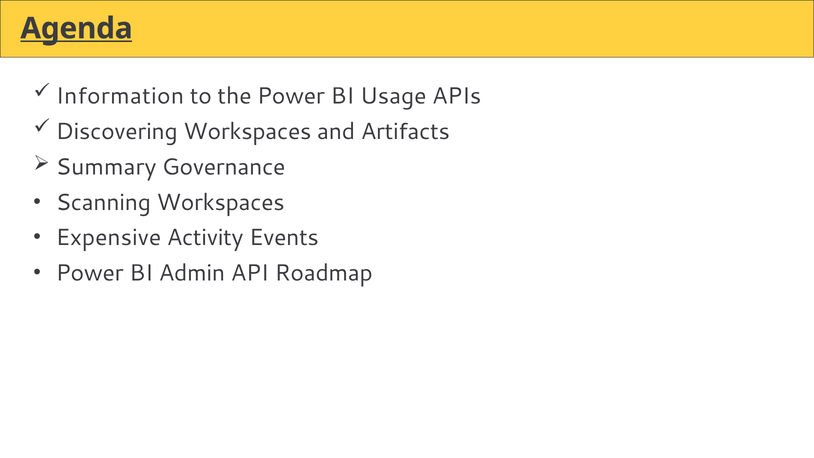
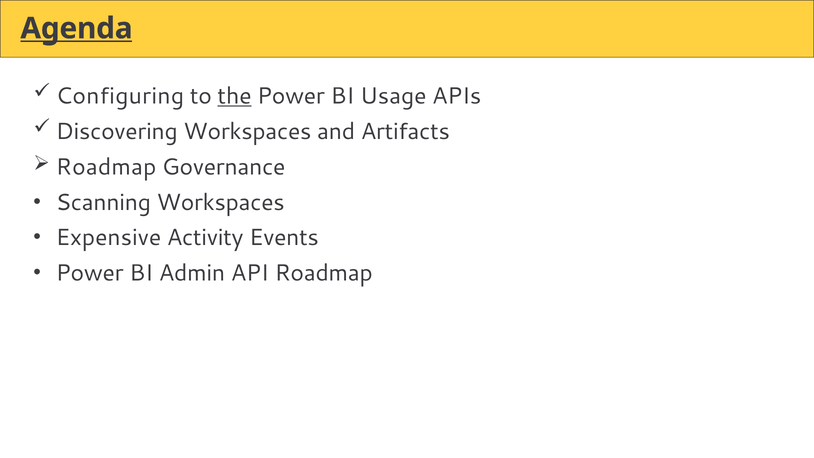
Information: Information -> Configuring
the underline: none -> present
Summary at (106, 167): Summary -> Roadmap
